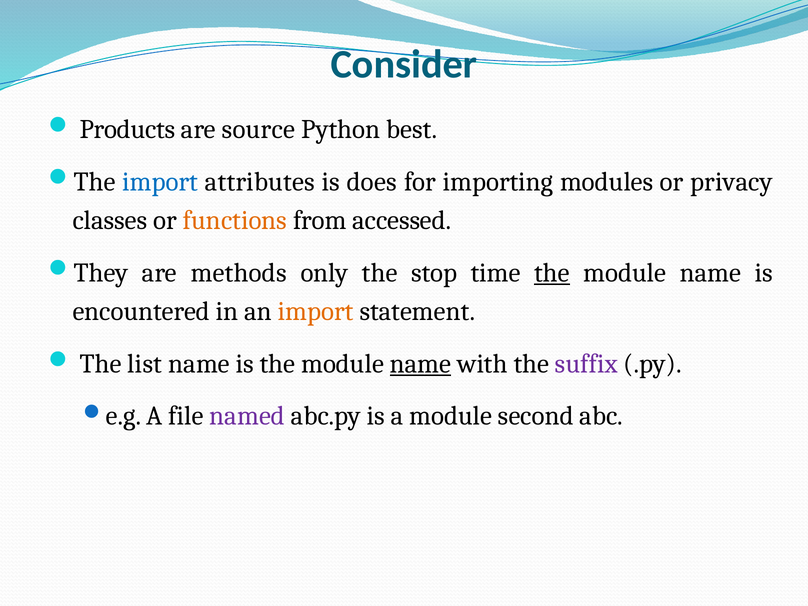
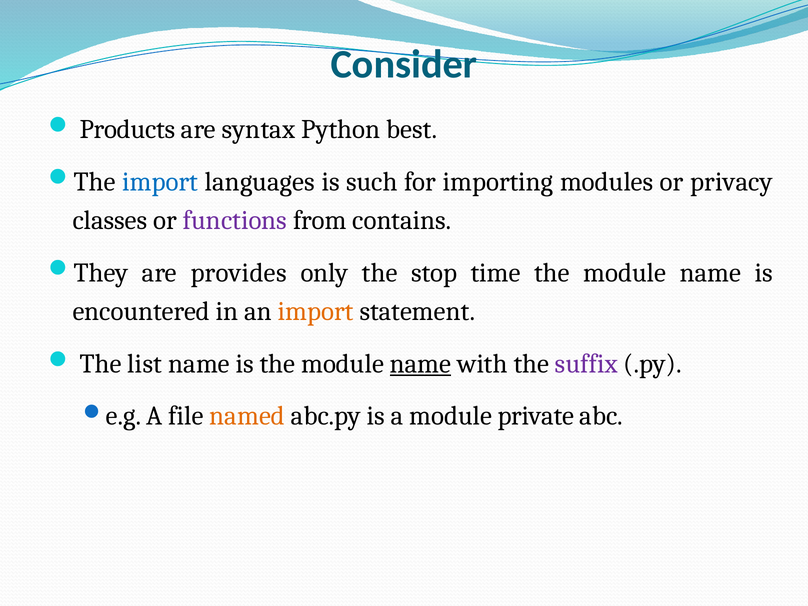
source: source -> syntax
attributes: attributes -> languages
does: does -> such
functions colour: orange -> purple
accessed: accessed -> contains
methods: methods -> provides
the at (552, 273) underline: present -> none
named colour: purple -> orange
second: second -> private
